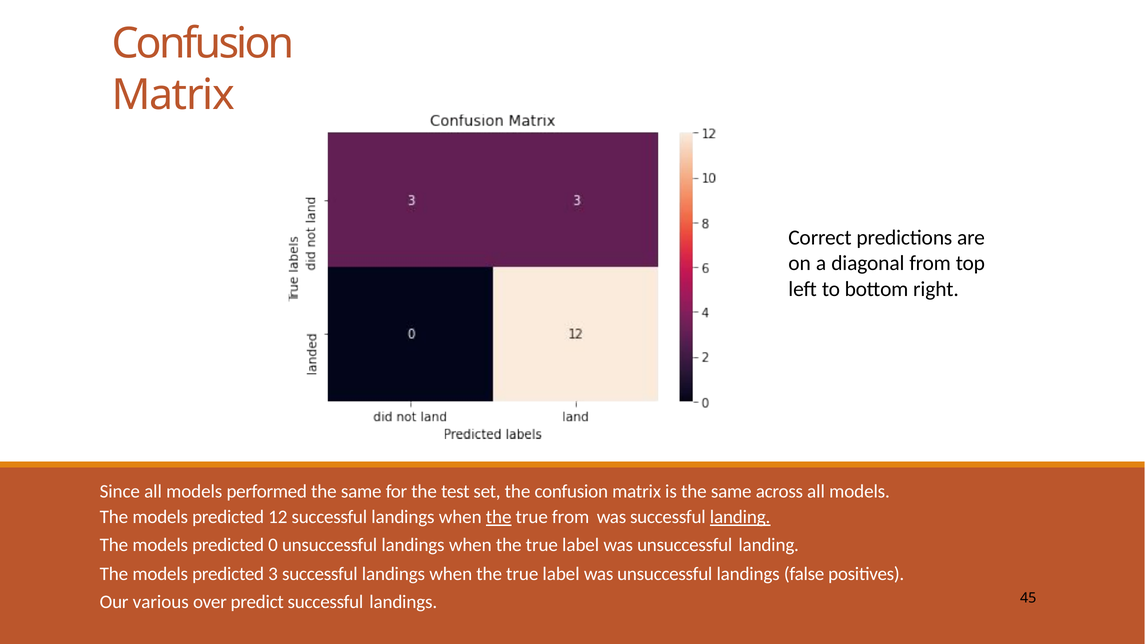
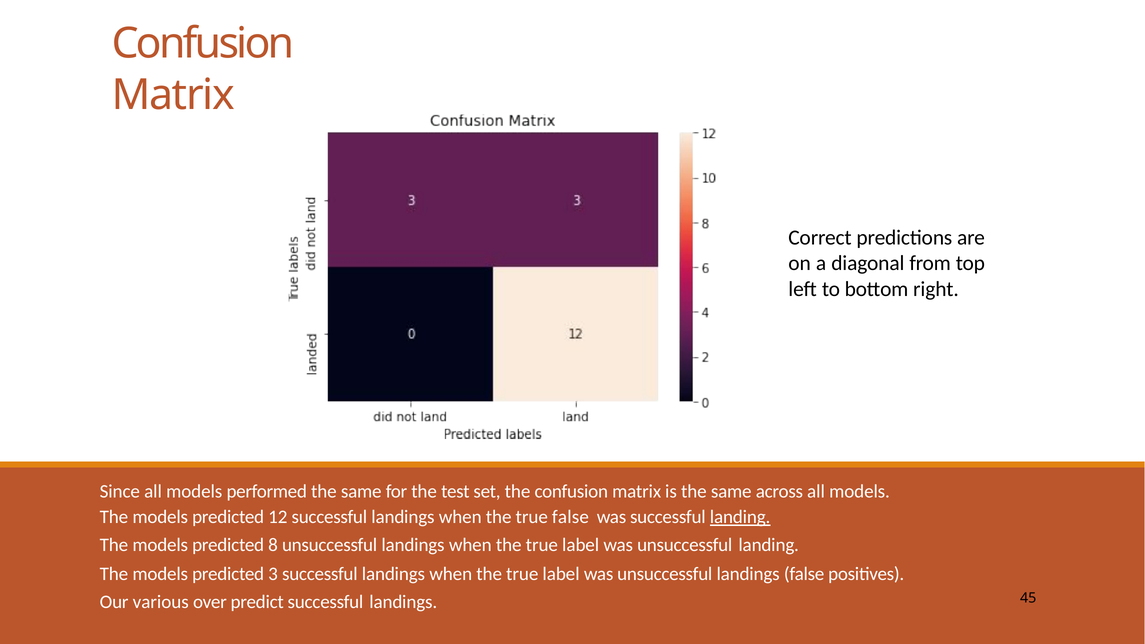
the at (499, 517) underline: present -> none
true from: from -> false
0: 0 -> 8
